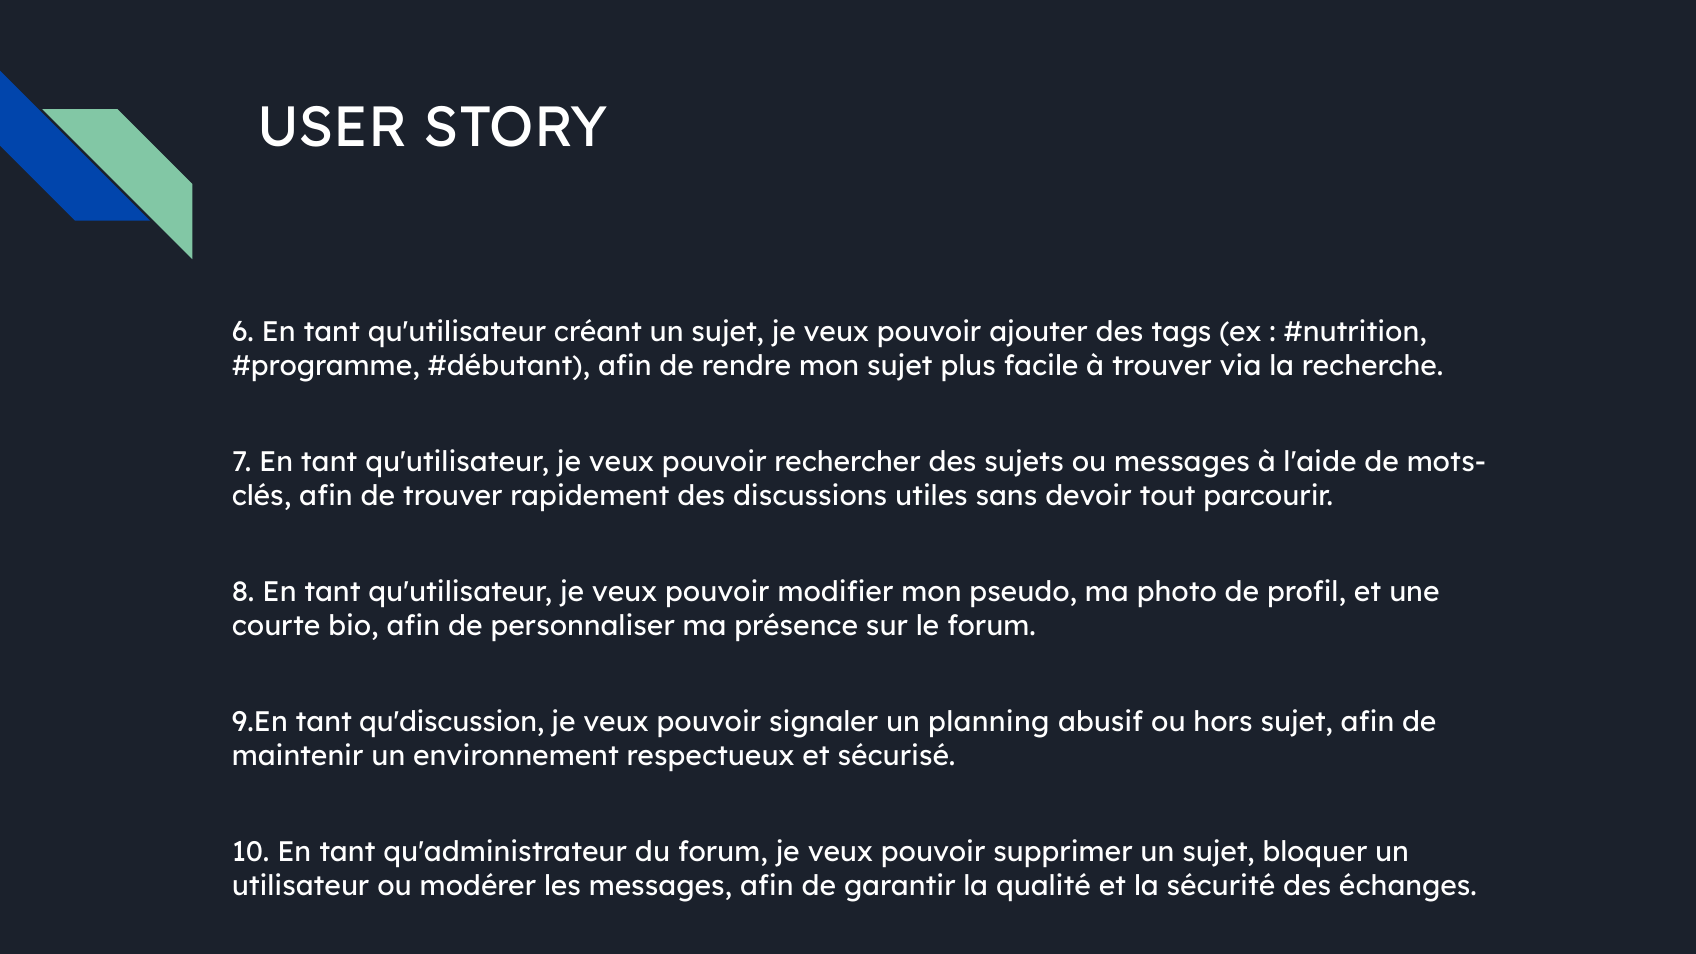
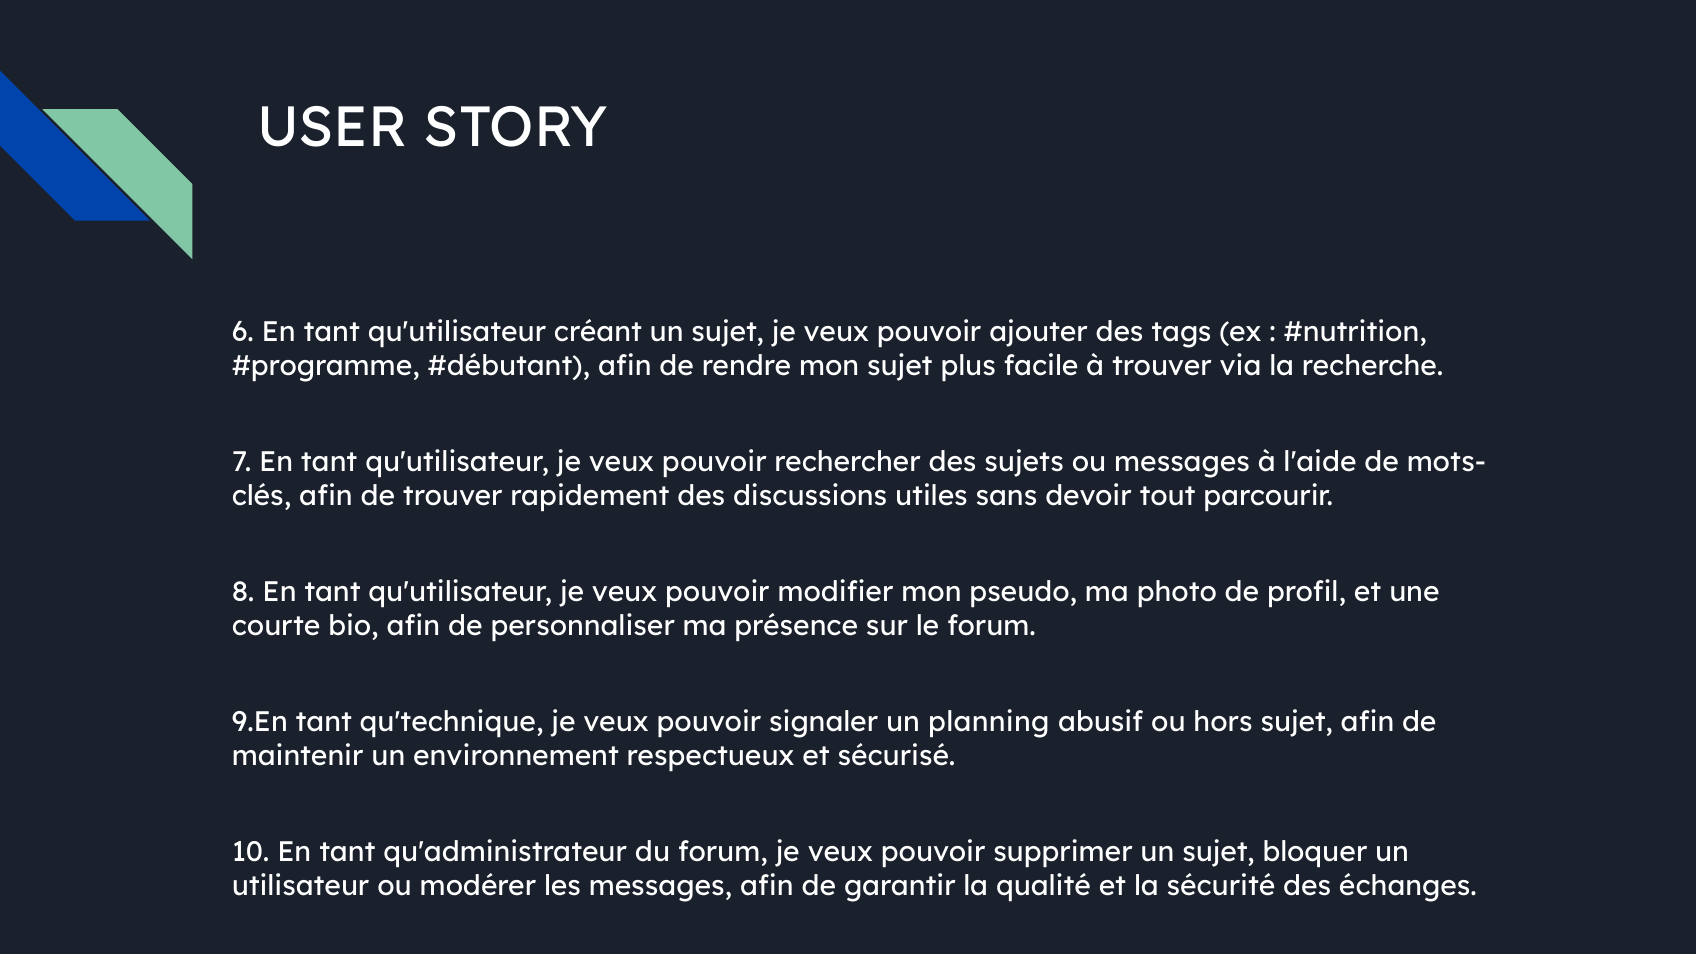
qu'discussion: qu'discussion -> qu'technique
